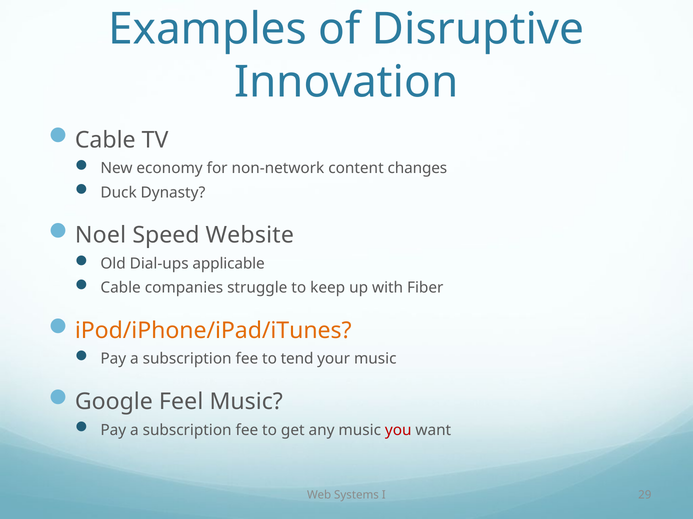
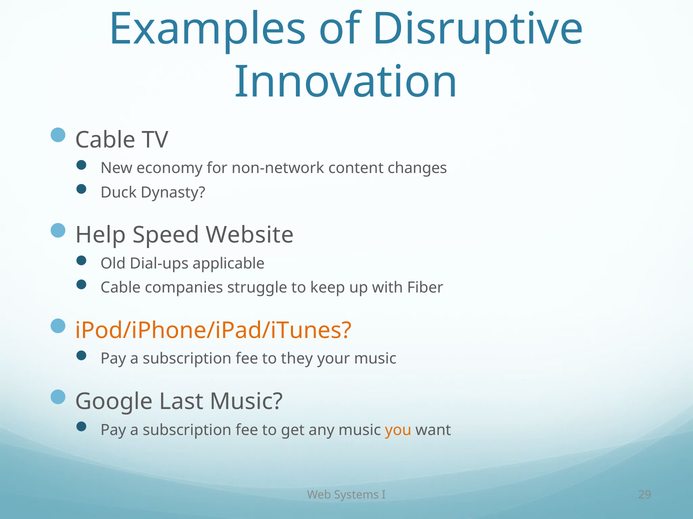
Noel: Noel -> Help
tend: tend -> they
Feel: Feel -> Last
you colour: red -> orange
